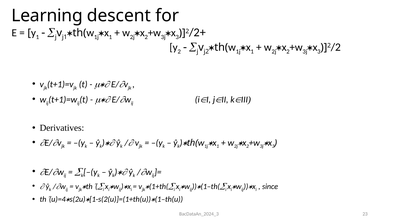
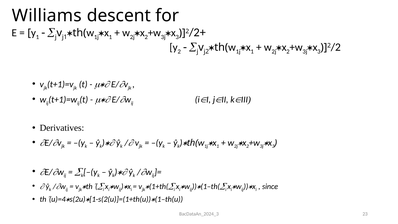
Learning: Learning -> Williams
